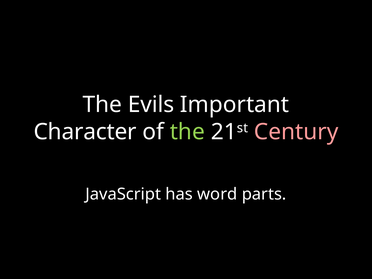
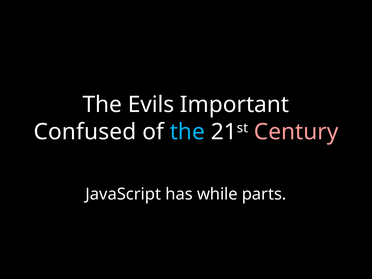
Character: Character -> Confused
the at (187, 132) colour: light green -> light blue
word: word -> while
